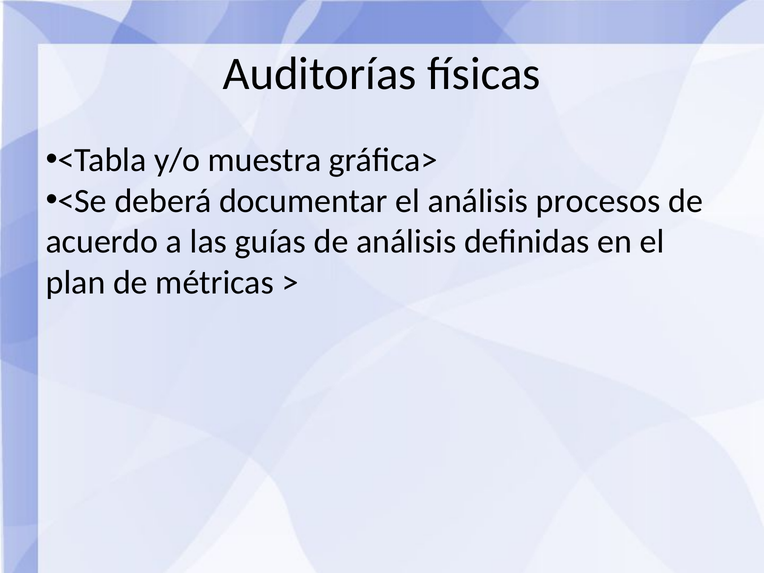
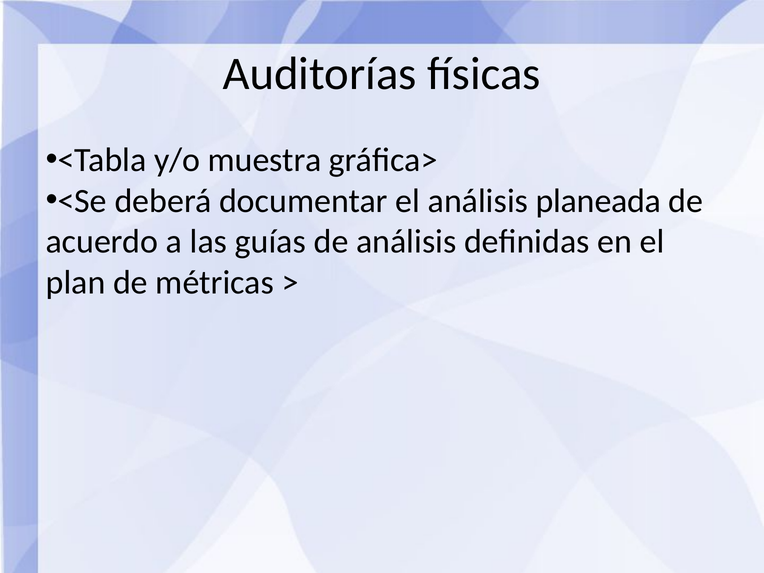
procesos: procesos -> planeada
